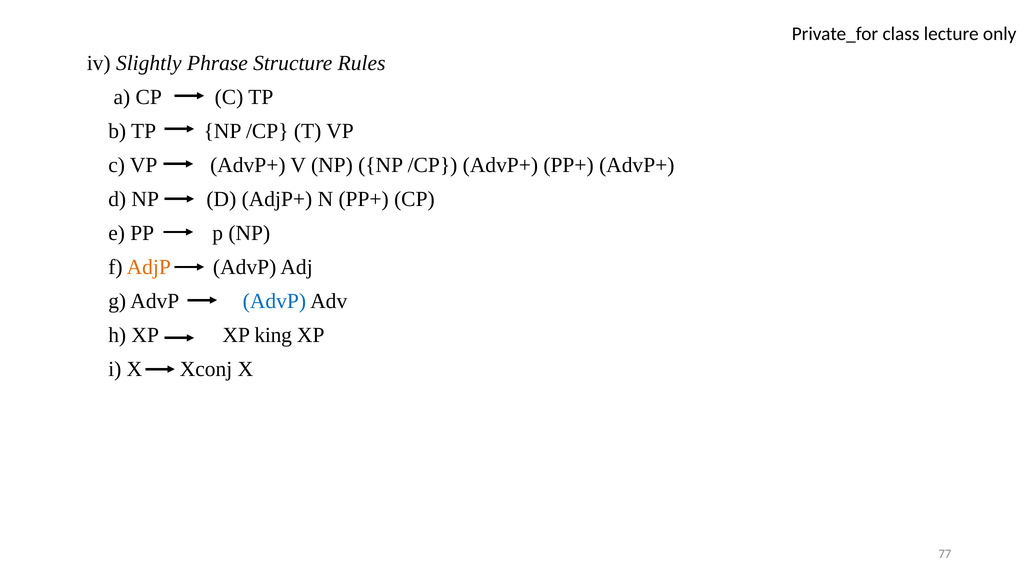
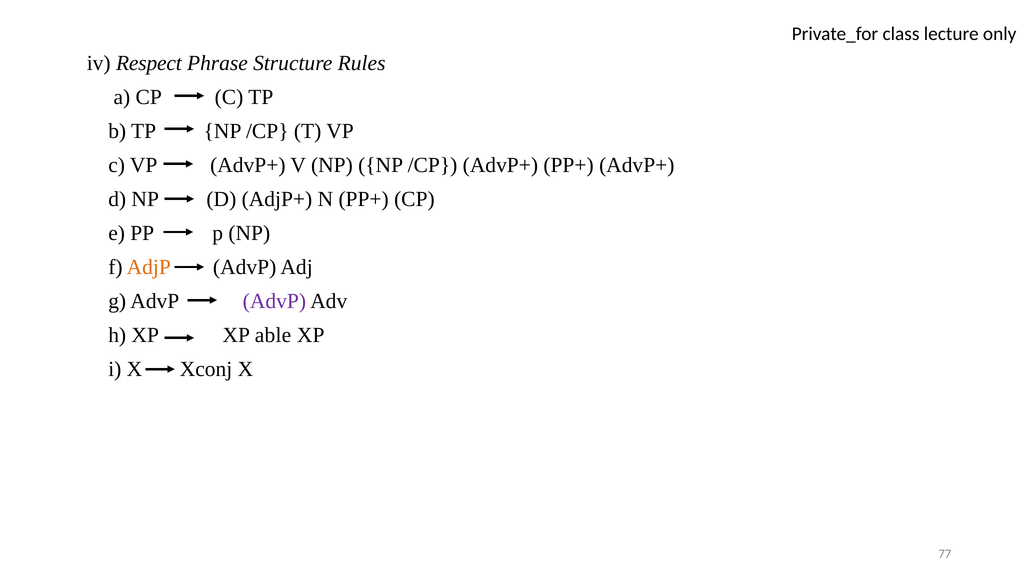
Slightly: Slightly -> Respect
AdvP at (274, 301) colour: blue -> purple
king: king -> able
